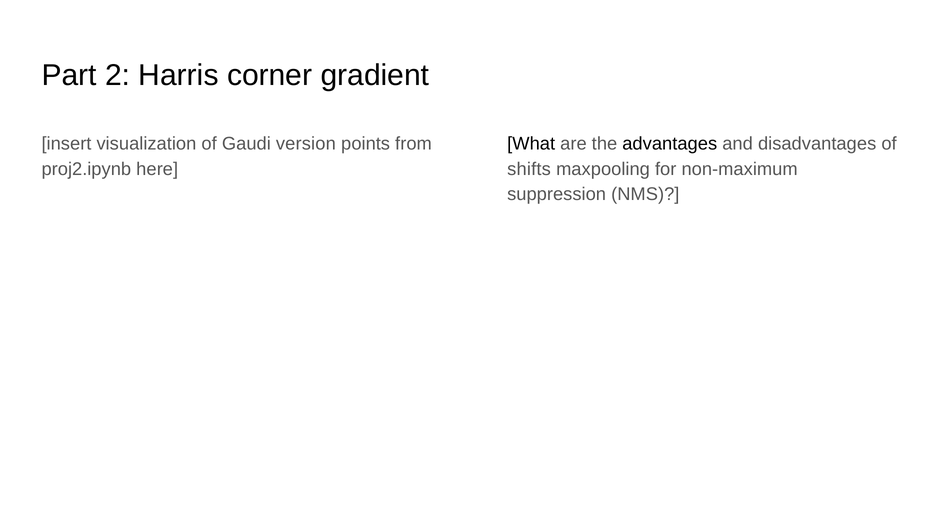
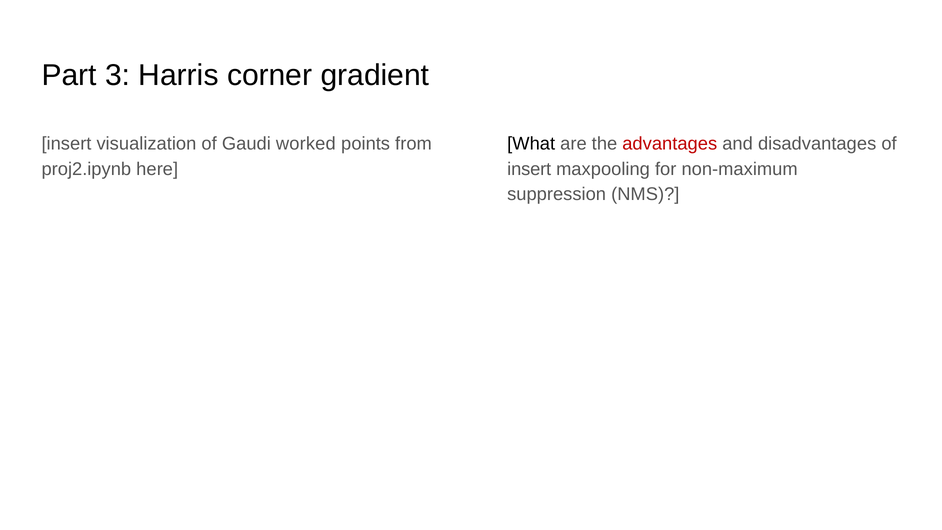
2: 2 -> 3
version: version -> worked
advantages colour: black -> red
shifts at (529, 169): shifts -> insert
